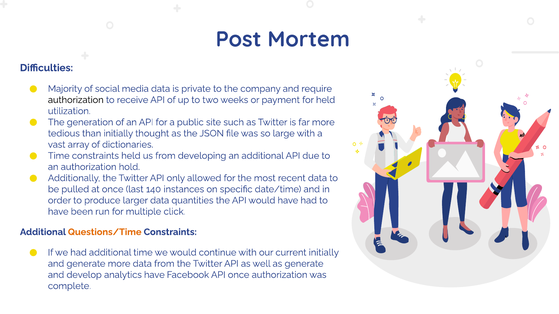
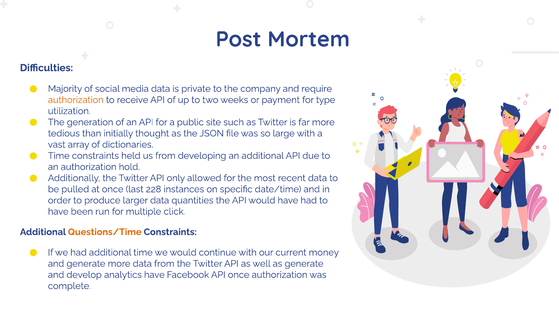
authorization at (76, 100) colour: black -> orange
for held: held -> type
140: 140 -> 228
current initially: initially -> money
